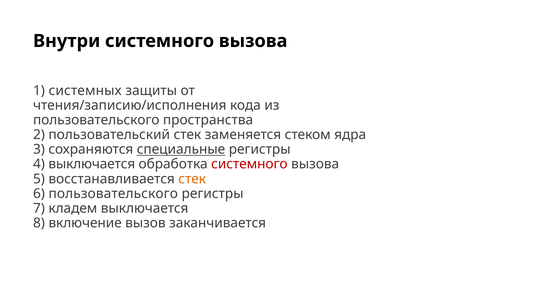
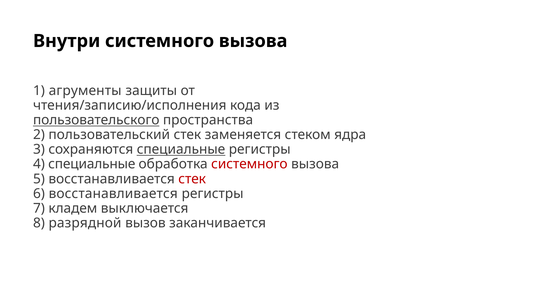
системных: системных -> агрументы
пользовательского at (96, 120) underline: none -> present
4 выключается: выключается -> специальные
стек at (192, 179) colour: orange -> red
6 пользовательского: пользовательского -> восстанавливается
включение: включение -> разрядной
